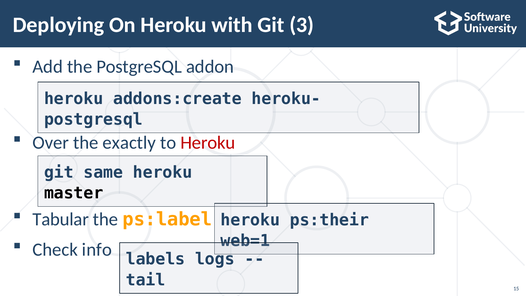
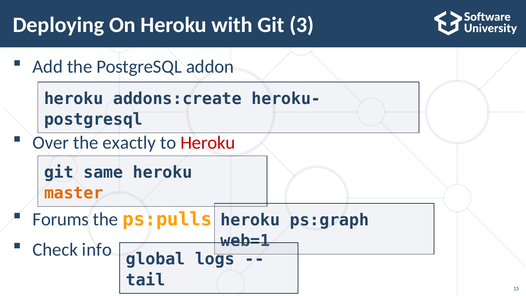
master colour: black -> orange
Tabular: Tabular -> Forums
ps:label: ps:label -> ps:pulls
ps:their: ps:their -> ps:graph
labels: labels -> global
